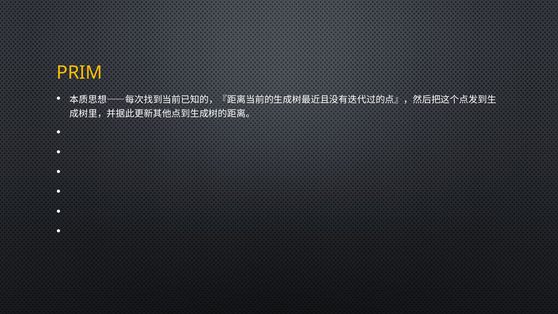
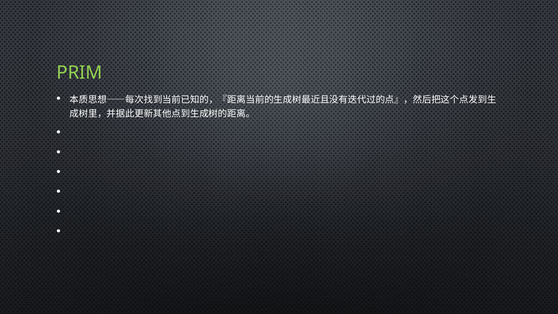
PRIM colour: yellow -> light green
